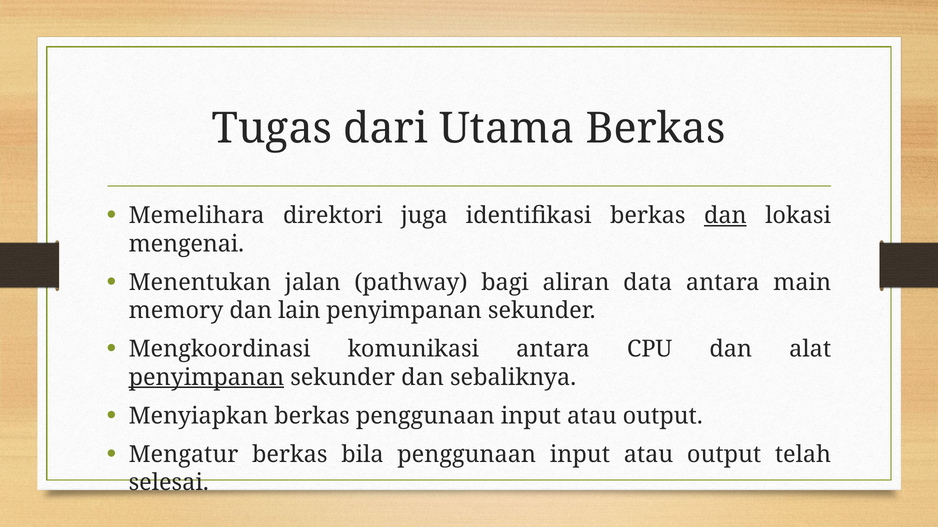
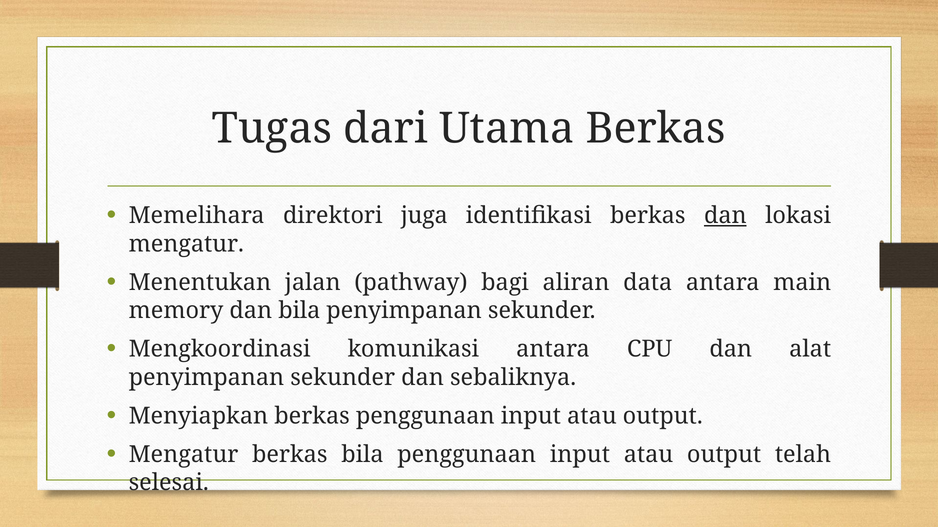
mengenai at (186, 244): mengenai -> mengatur
dan lain: lain -> bila
penyimpanan at (206, 378) underline: present -> none
